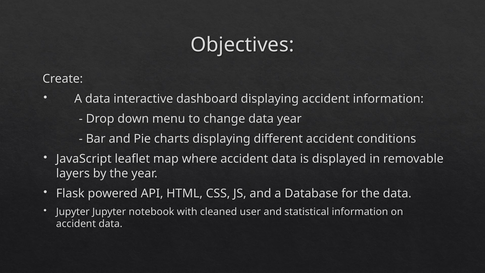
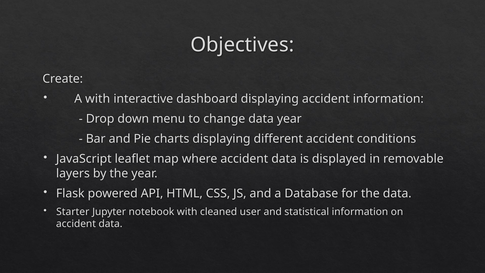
A data: data -> with
Jupyter at (73, 212): Jupyter -> Starter
